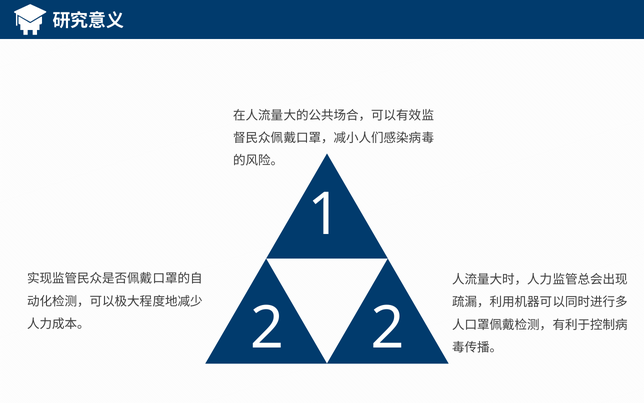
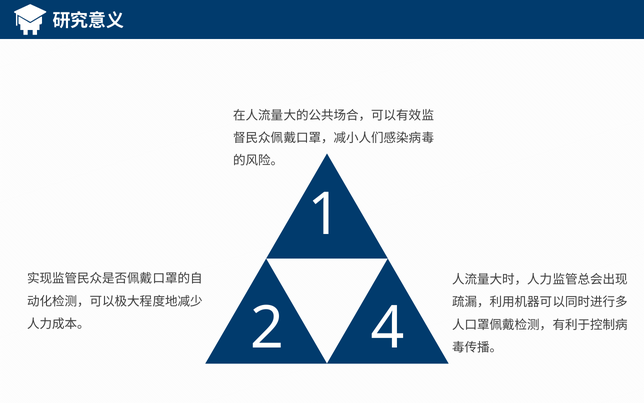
2 2: 2 -> 4
